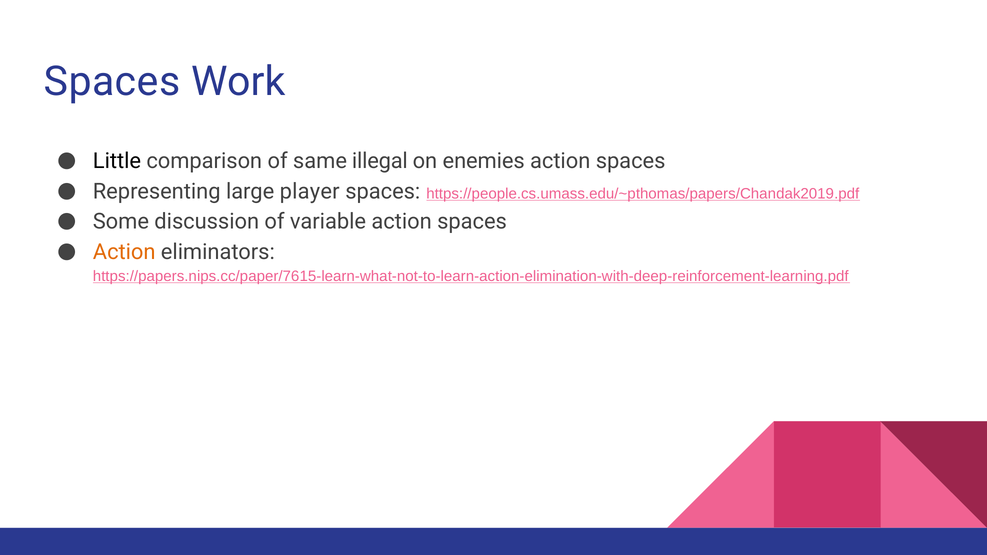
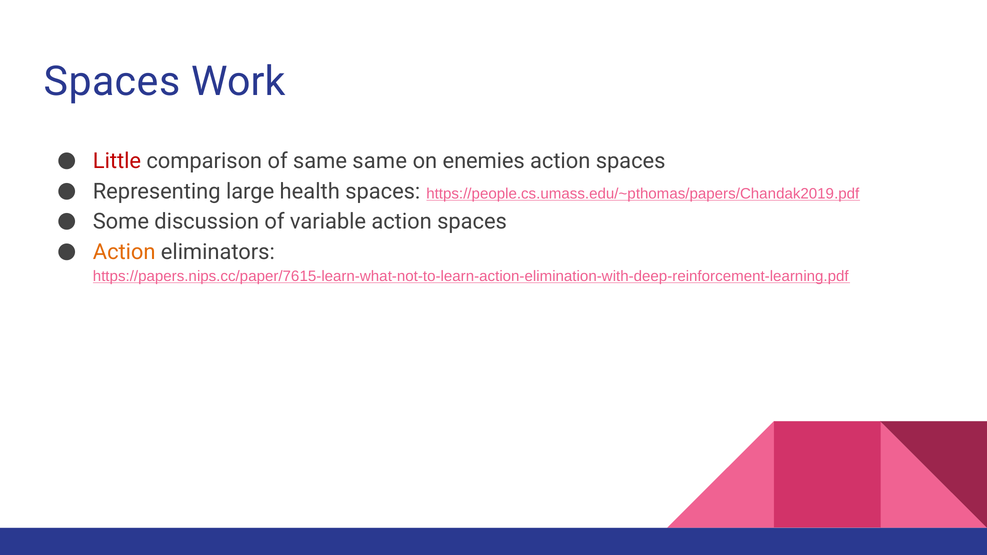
Little colour: black -> red
same illegal: illegal -> same
player: player -> health
